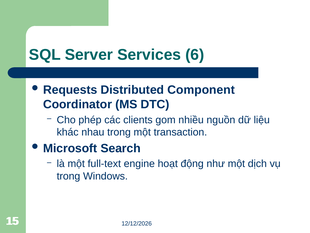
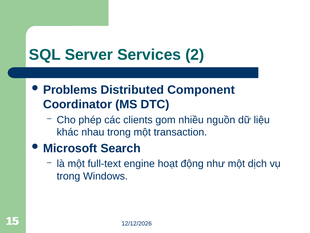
6: 6 -> 2
Requests: Requests -> Problems
